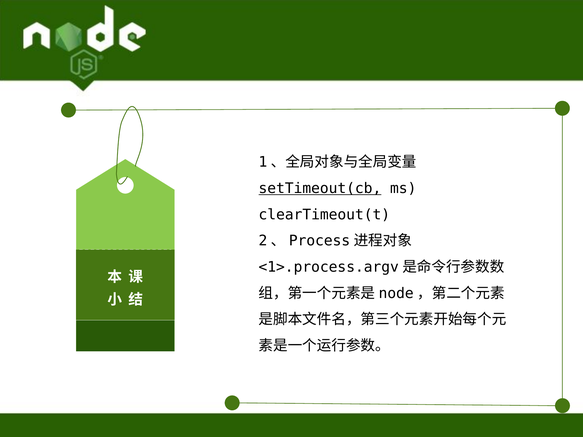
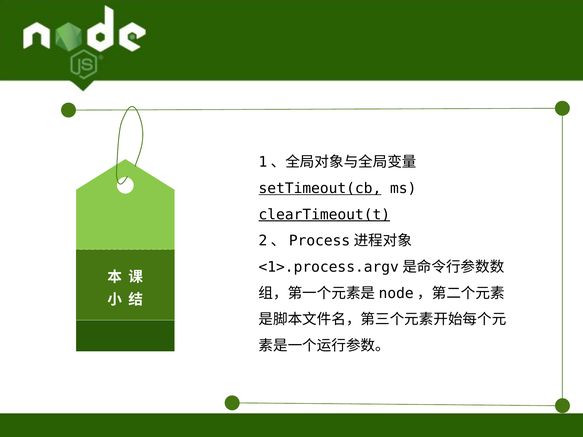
clearTimeout(t underline: none -> present
